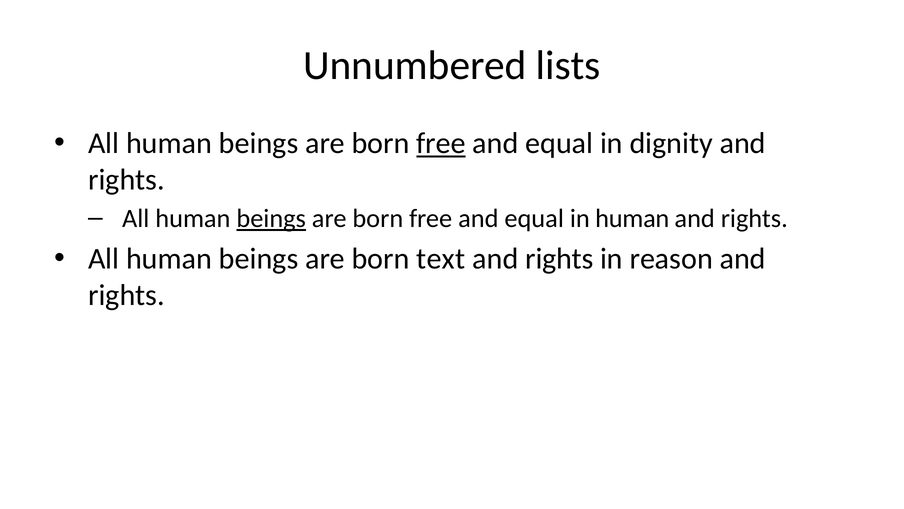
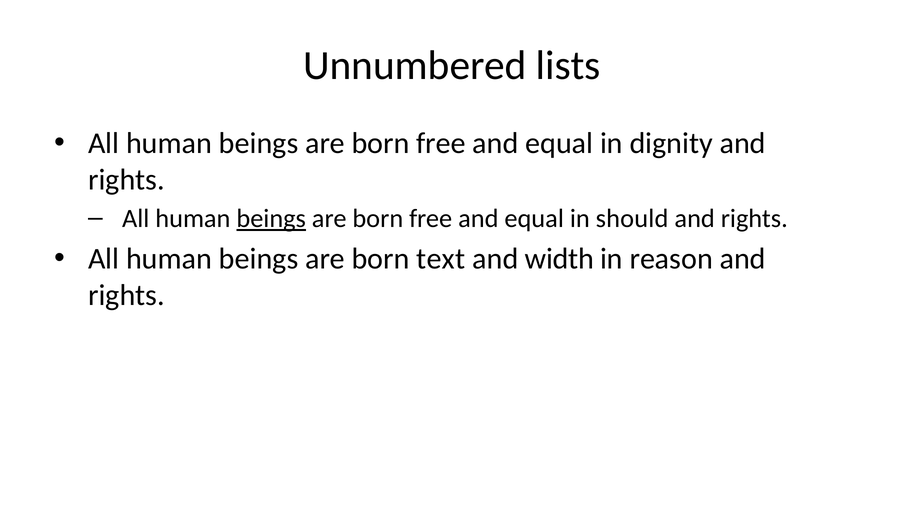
free at (441, 143) underline: present -> none
in human: human -> should
rights at (559, 259): rights -> width
